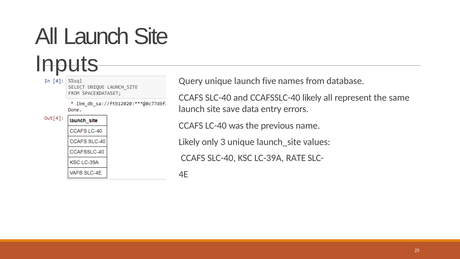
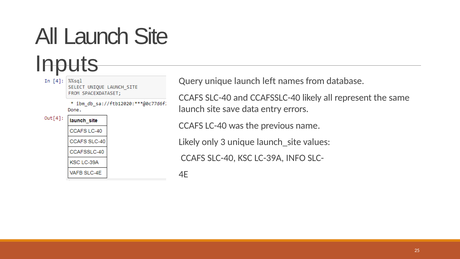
five: five -> left
RATE: RATE -> INFO
